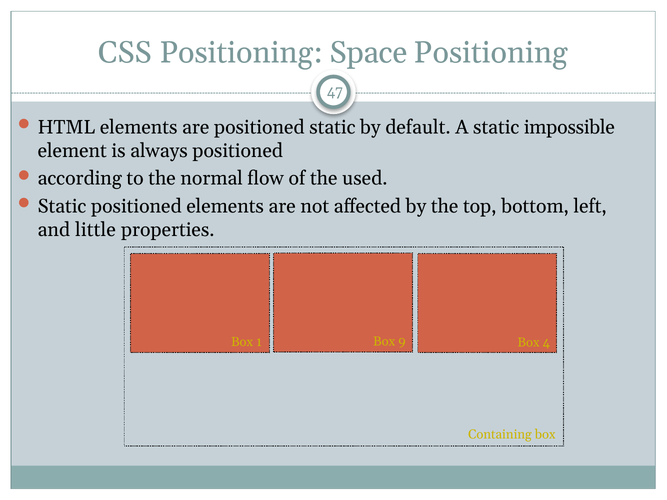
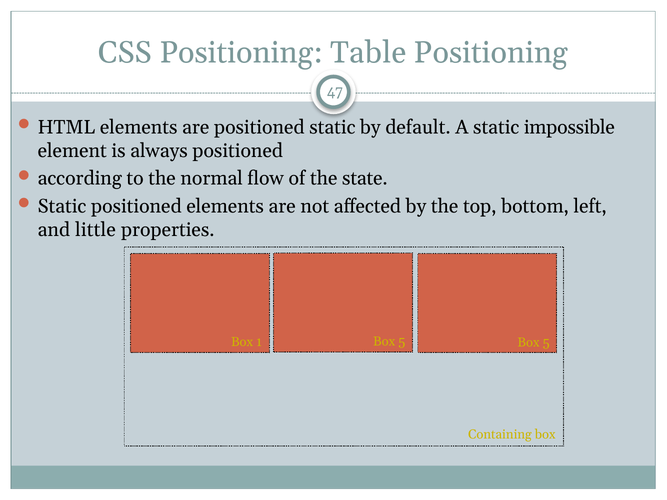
Space: Space -> Table
used: used -> state
1 Box 9: 9 -> 5
4 at (546, 342): 4 -> 5
